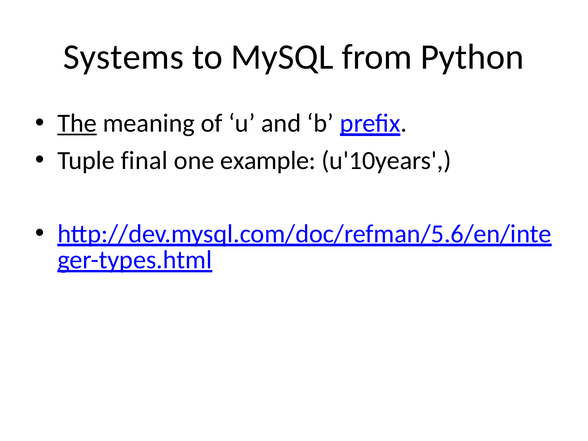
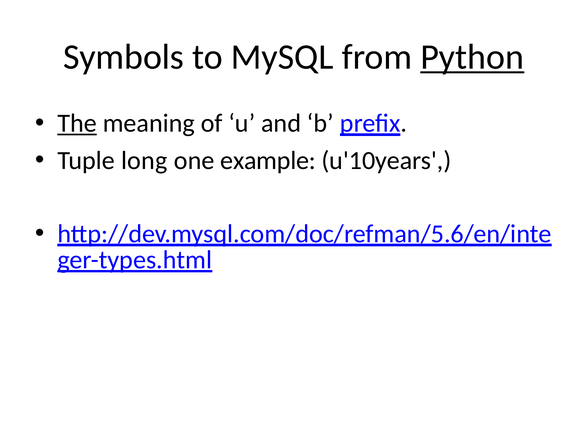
Systems: Systems -> Symbols
Python underline: none -> present
final: final -> long
